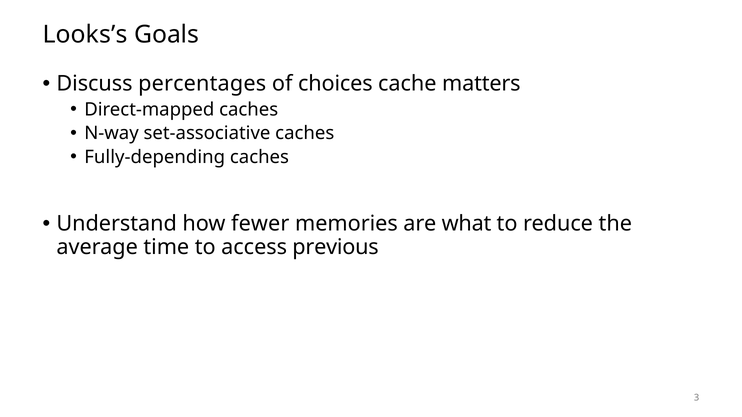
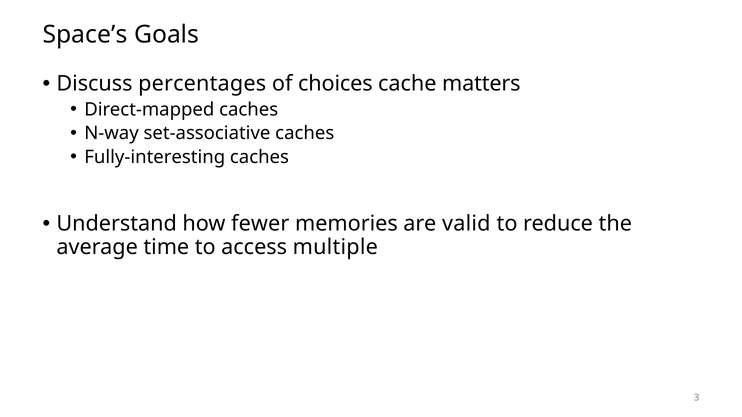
Looks’s: Looks’s -> Space’s
Fully-depending: Fully-depending -> Fully-interesting
what: what -> valid
previous: previous -> multiple
